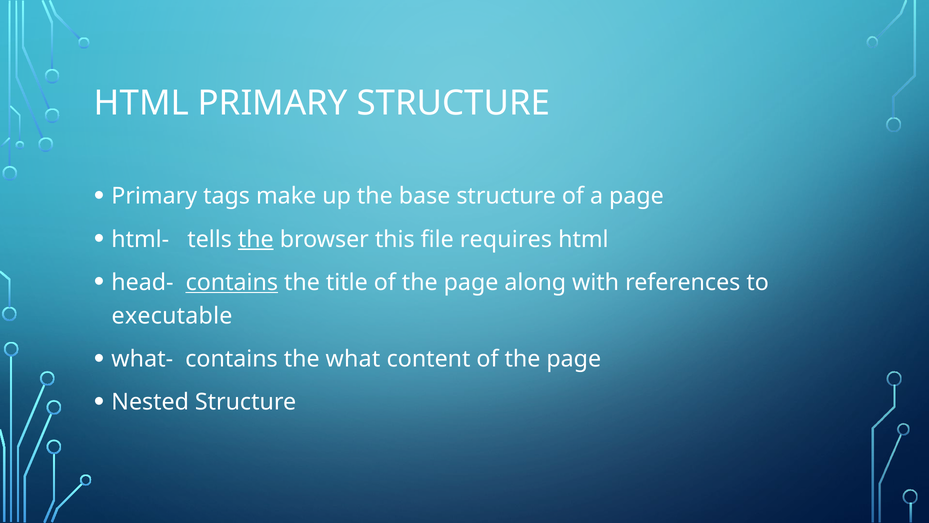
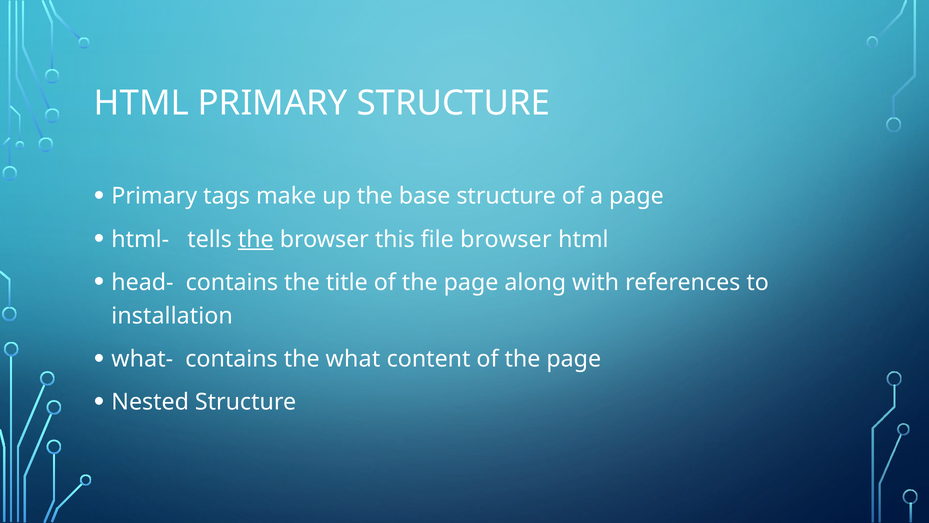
file requires: requires -> browser
contains at (232, 282) underline: present -> none
executable: executable -> installation
